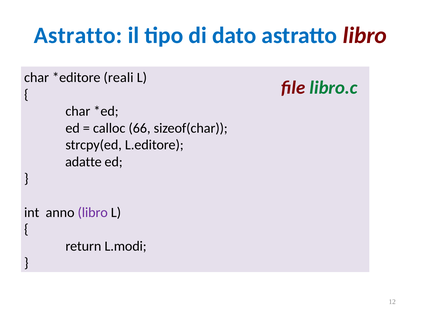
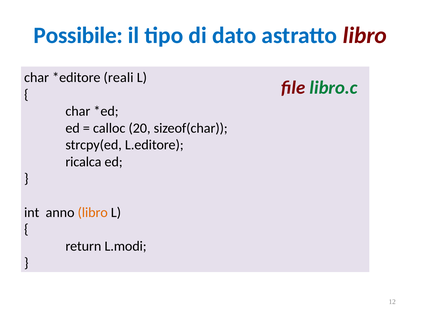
Astratto at (78, 35): Astratto -> Possibile
66: 66 -> 20
adatte: adatte -> ricalca
libro at (93, 212) colour: purple -> orange
